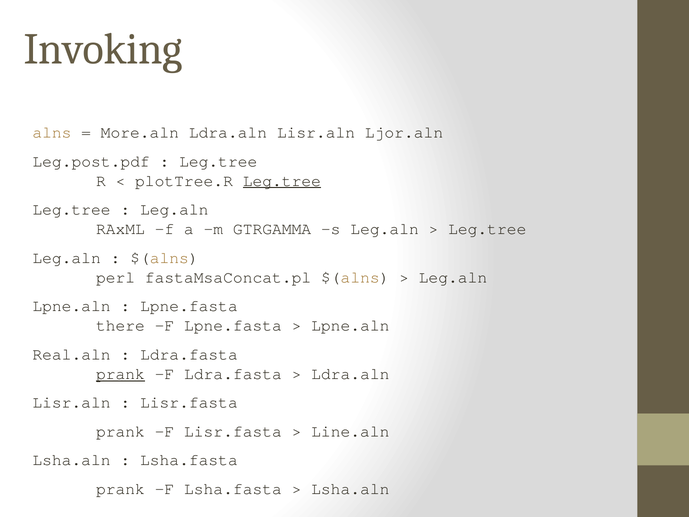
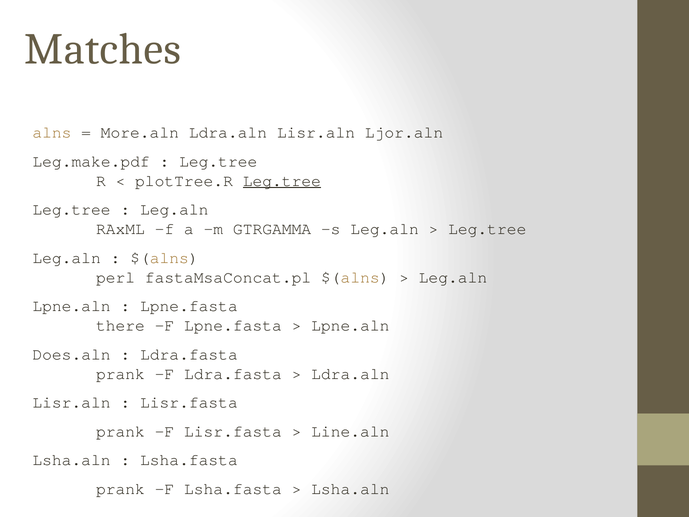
Invoking: Invoking -> Matches
Leg.post.pdf: Leg.post.pdf -> Leg.make.pdf
Real.aln: Real.aln -> Does.aln
prank at (120, 374) underline: present -> none
